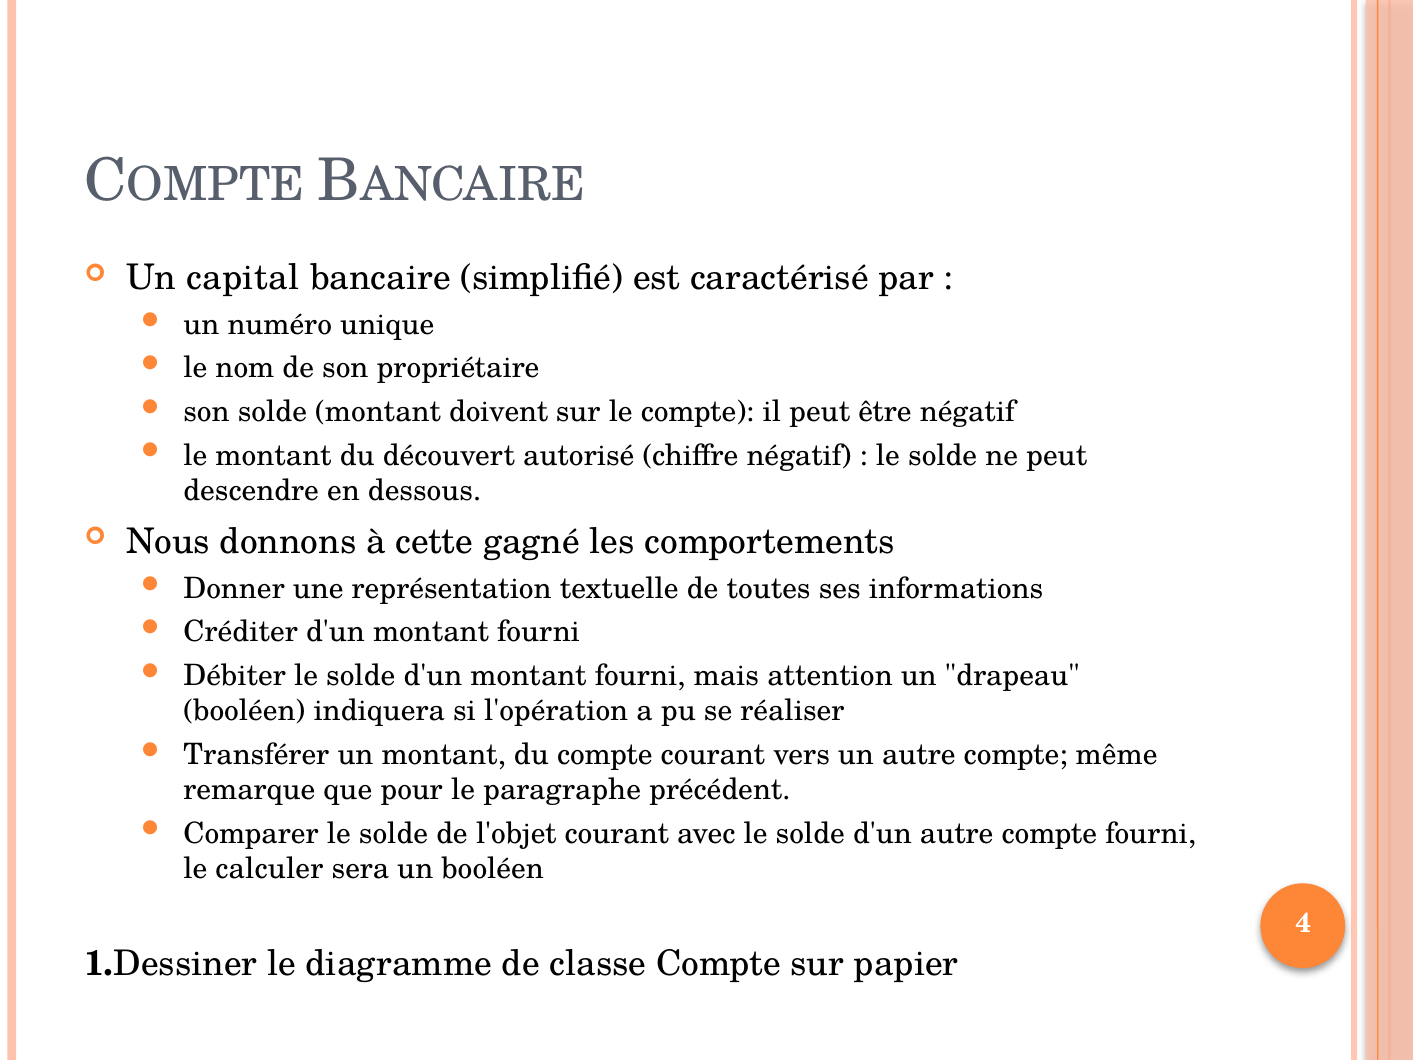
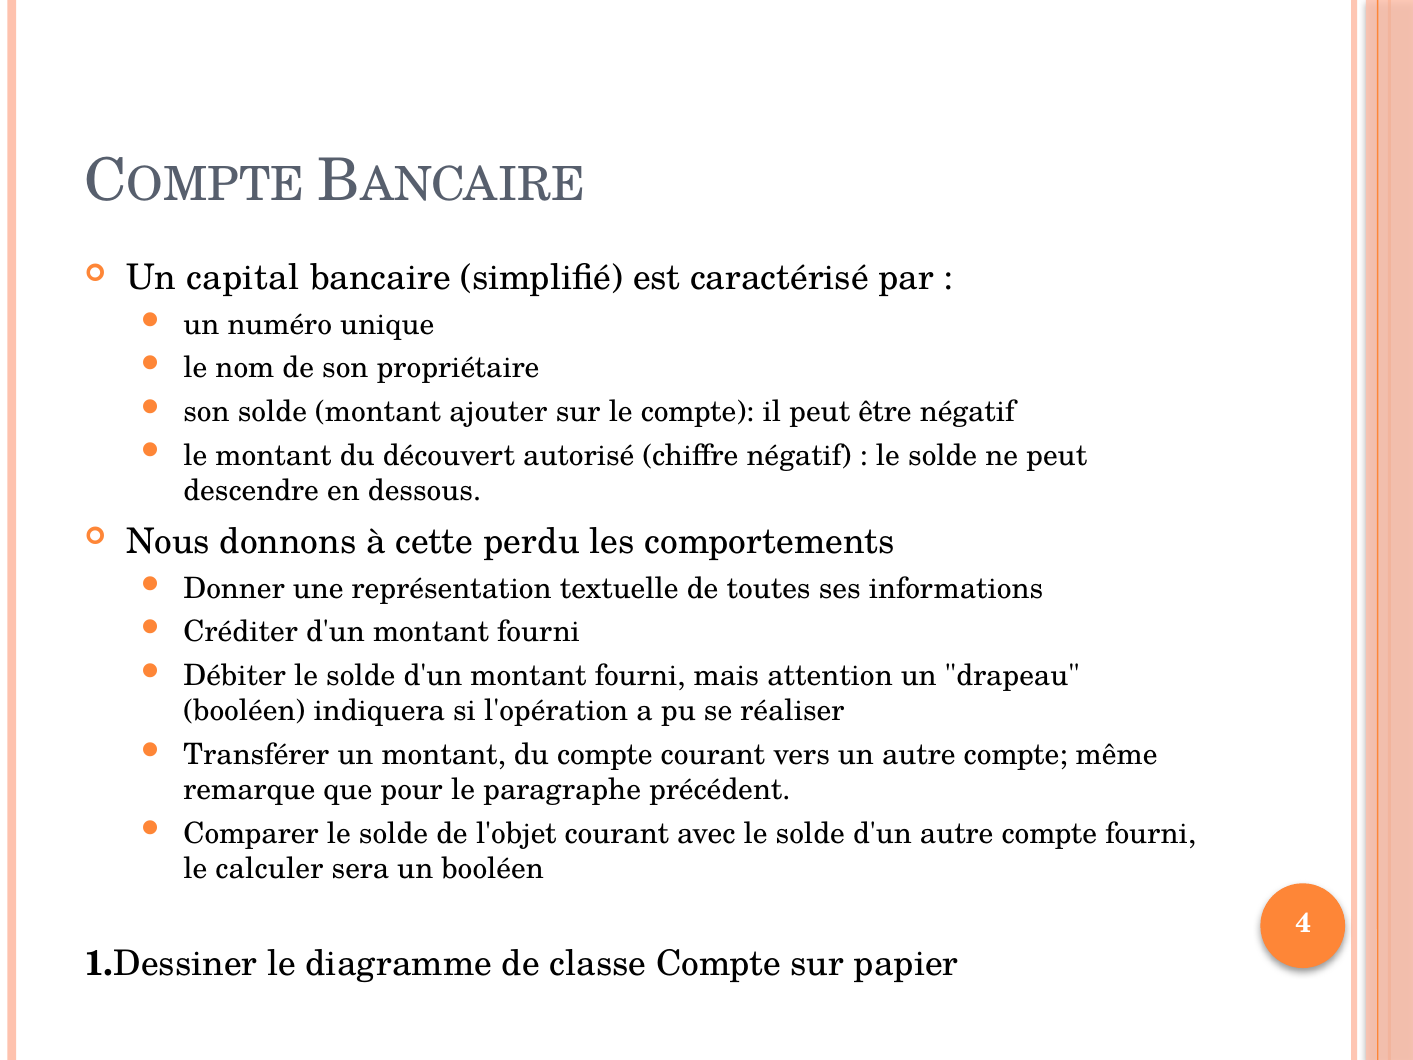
doivent: doivent -> ajouter
gagné: gagné -> perdu
